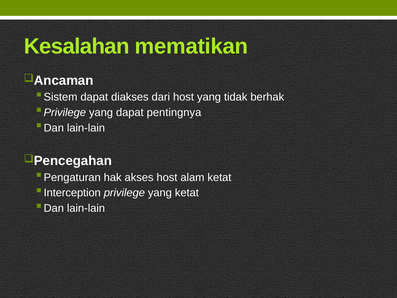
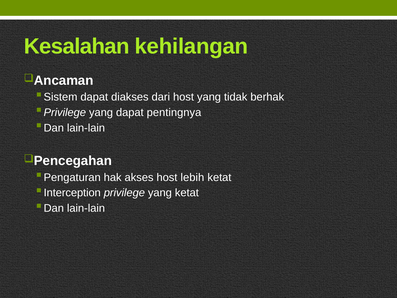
mematikan: mematikan -> kehilangan
alam: alam -> lebih
